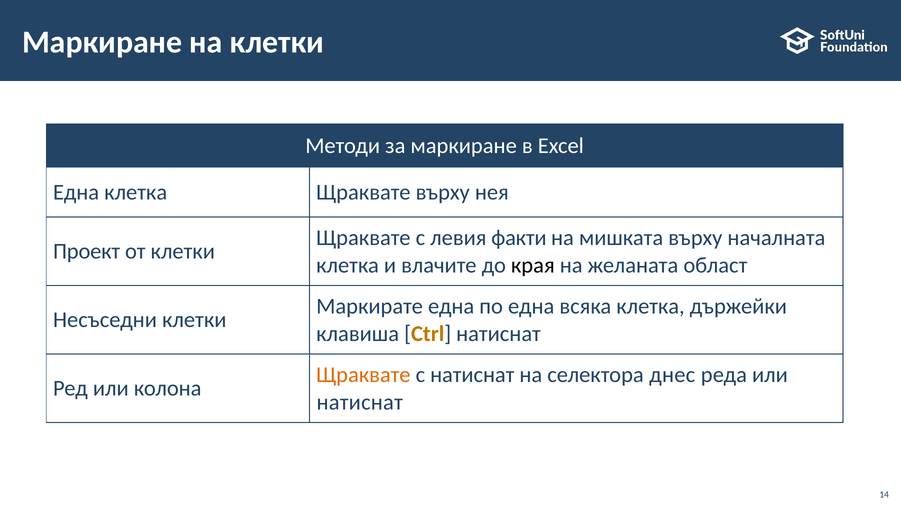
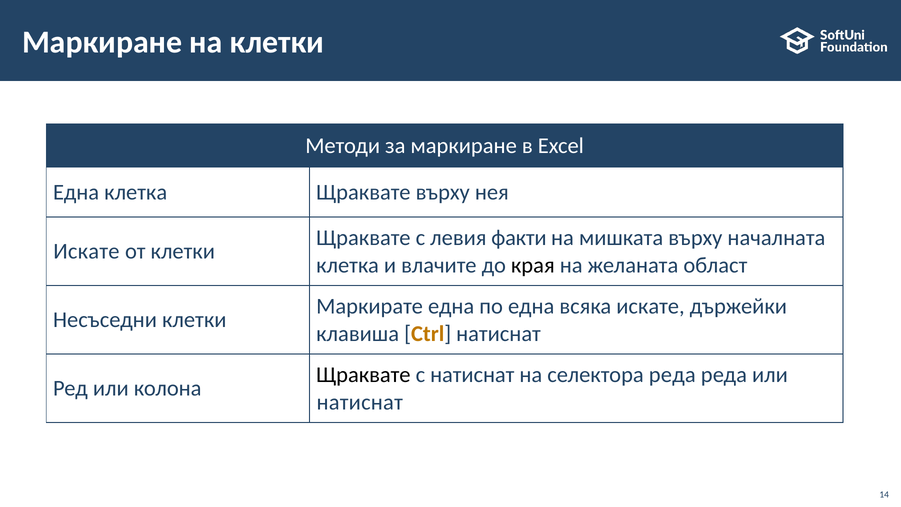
Проект at (87, 251): Проект -> Искате
всяка клеткa: клеткa -> искате
Щраквате at (363, 375) colour: orange -> black
селектора днес: днес -> реда
